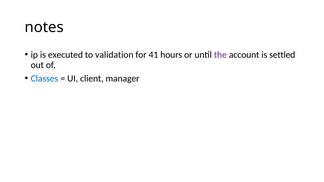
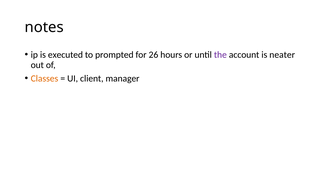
validation: validation -> prompted
41: 41 -> 26
settled: settled -> neater
Classes colour: blue -> orange
